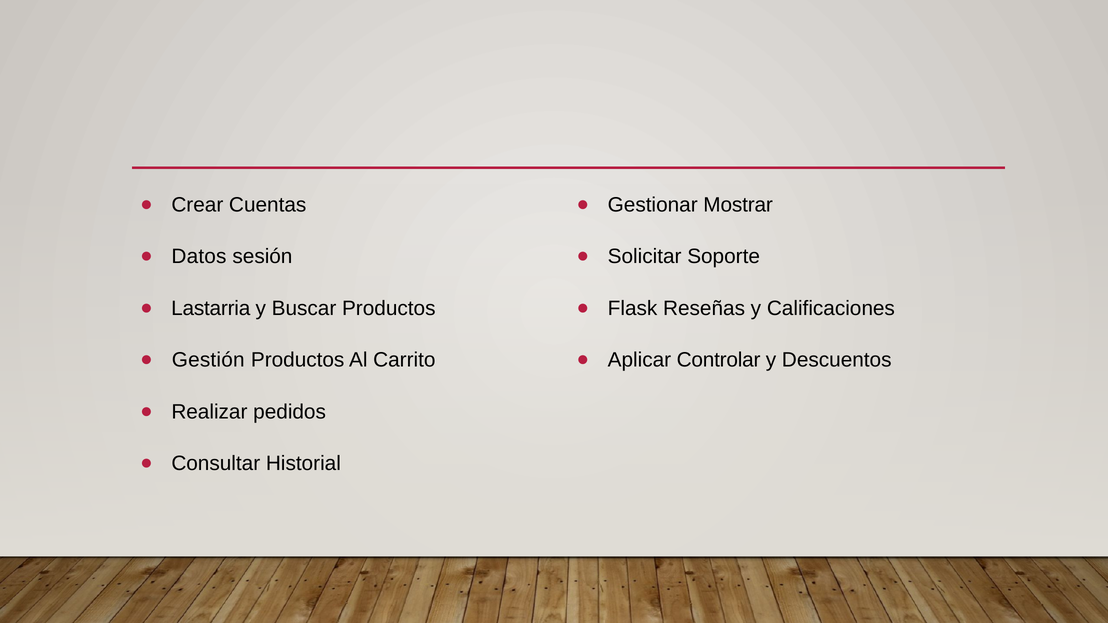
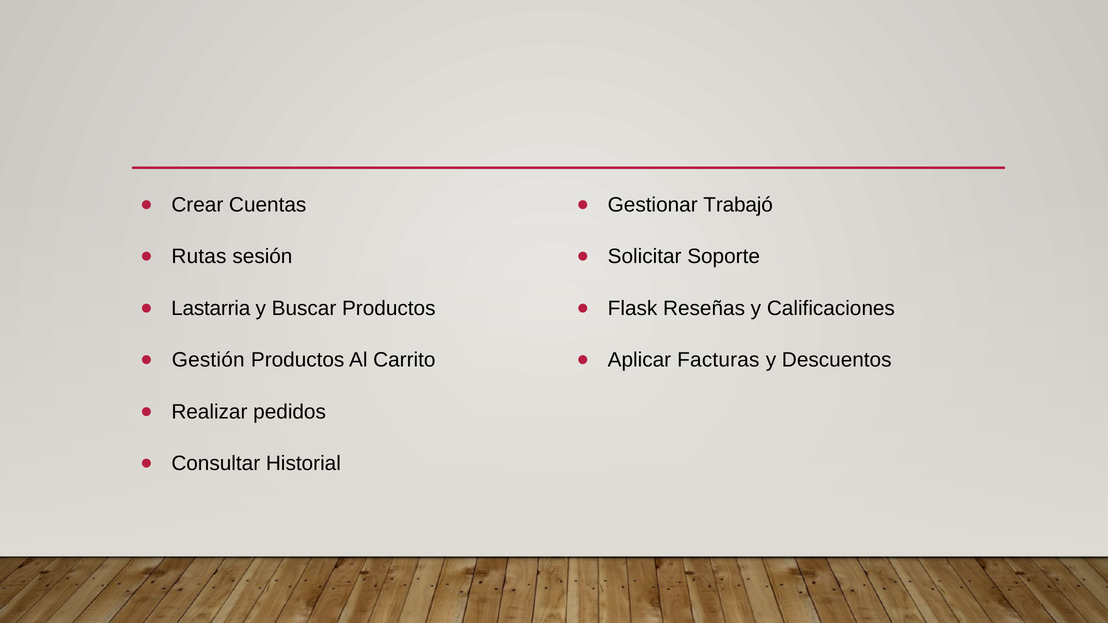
Mostrar: Mostrar -> Trabajó
Datos: Datos -> Rutas
Controlar: Controlar -> Facturas
